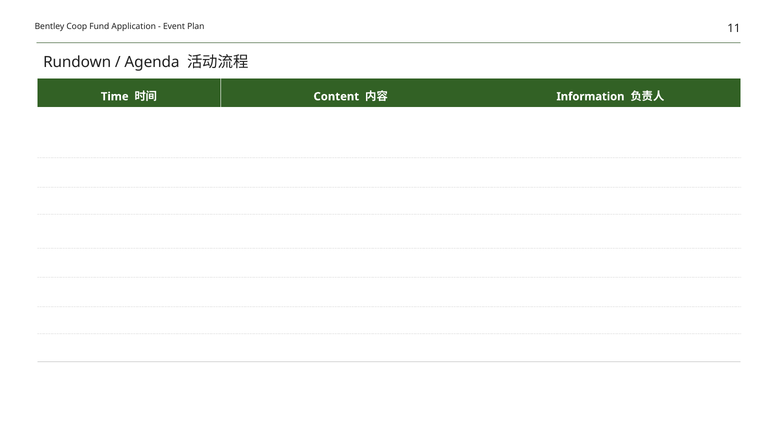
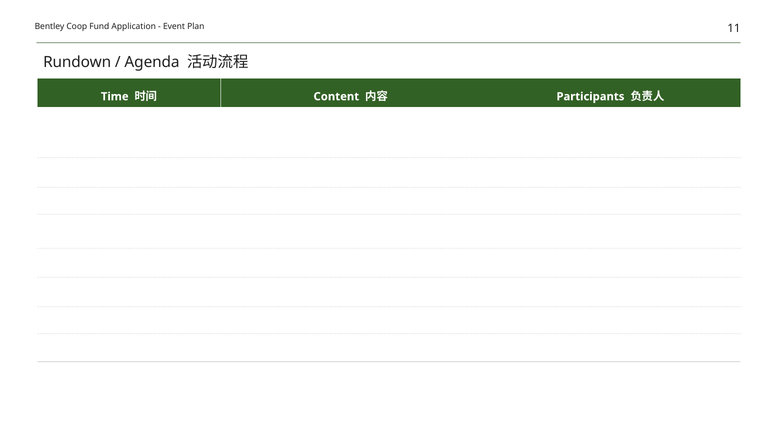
Information: Information -> Participants
